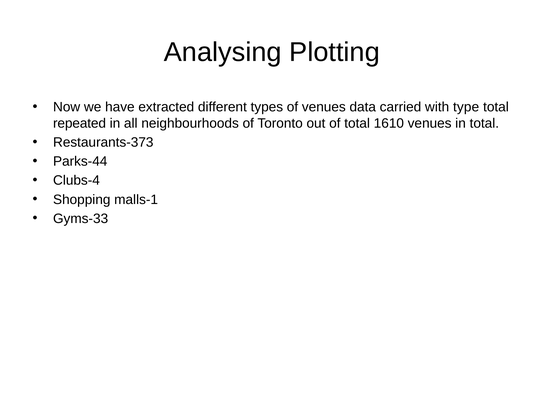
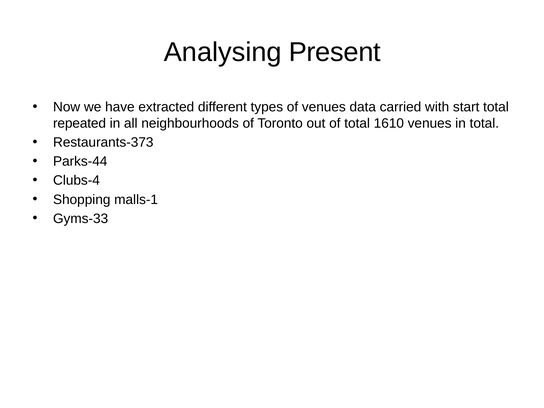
Plotting: Plotting -> Present
type: type -> start
